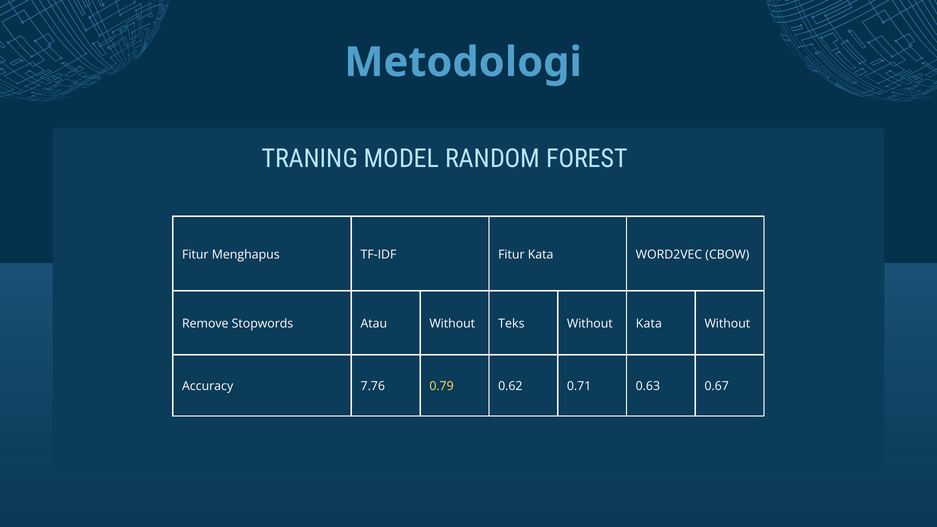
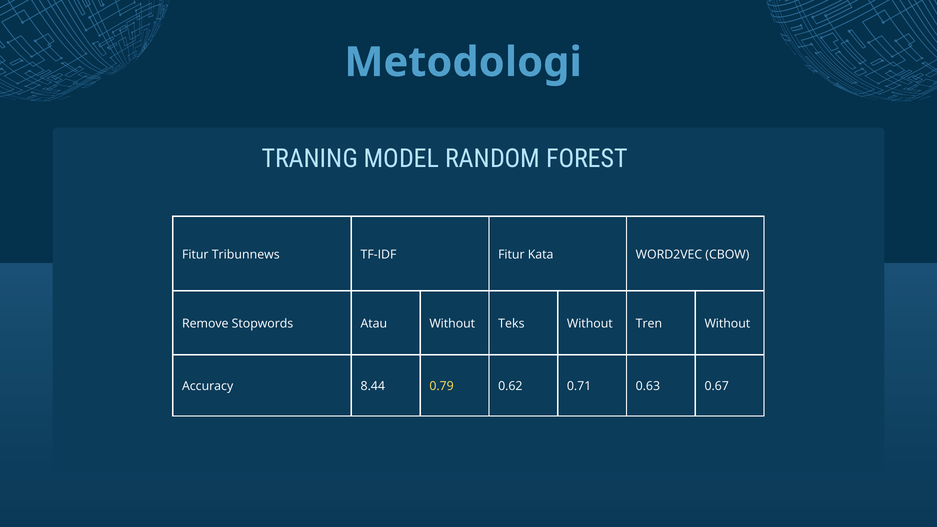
Menghapus: Menghapus -> Tribunnews
Without Kata: Kata -> Tren
7.76: 7.76 -> 8.44
